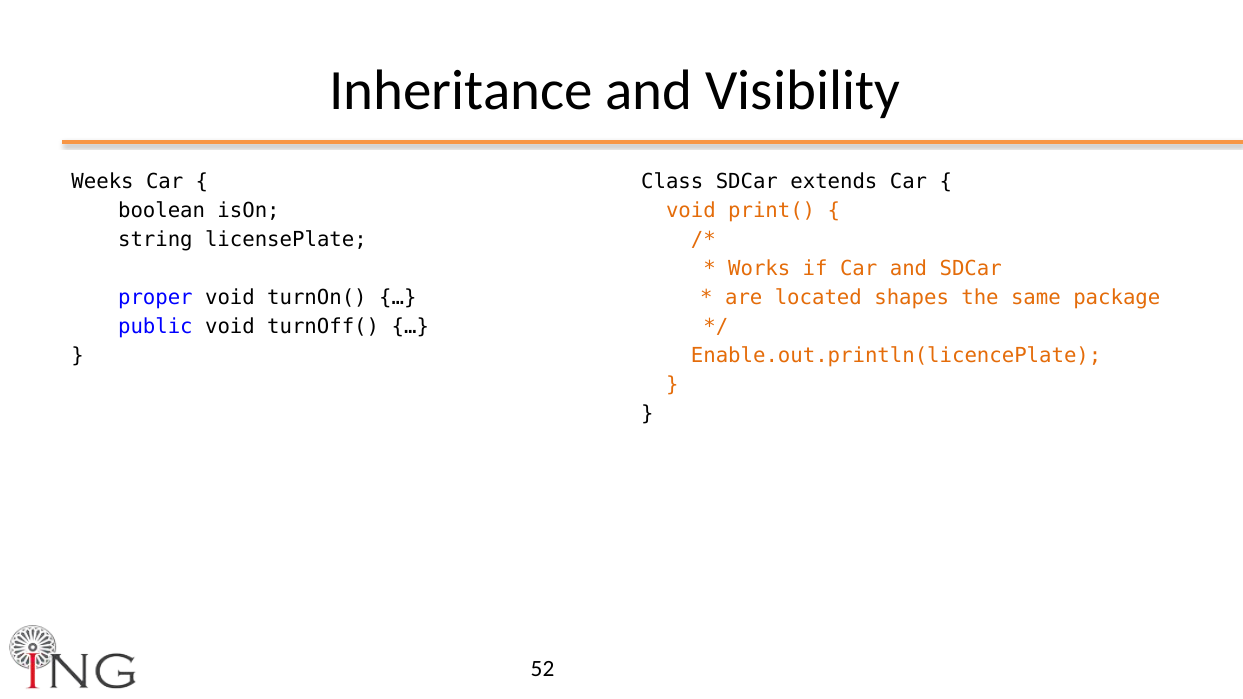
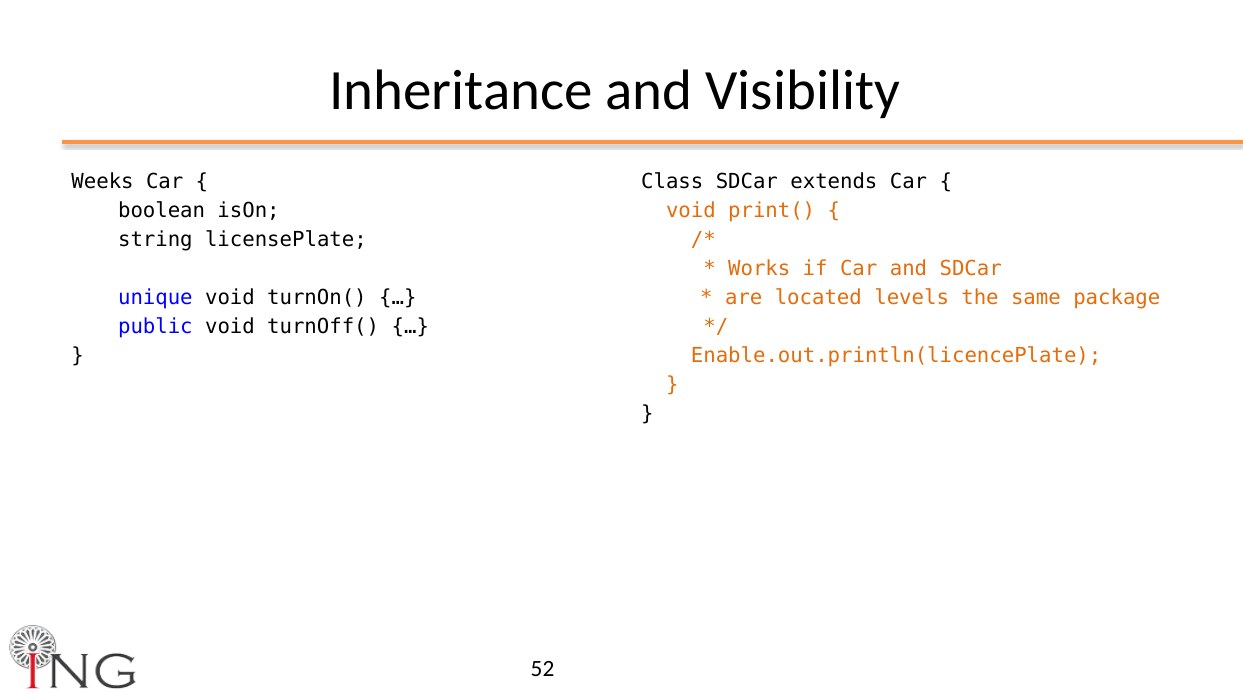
shapes: shapes -> levels
proper: proper -> unique
